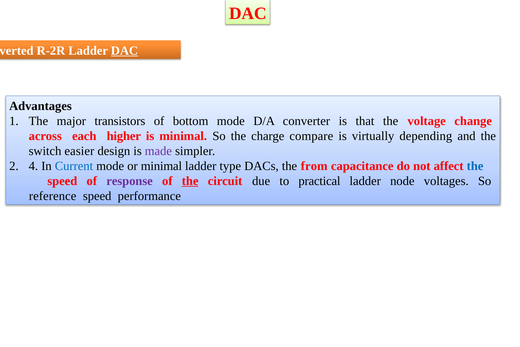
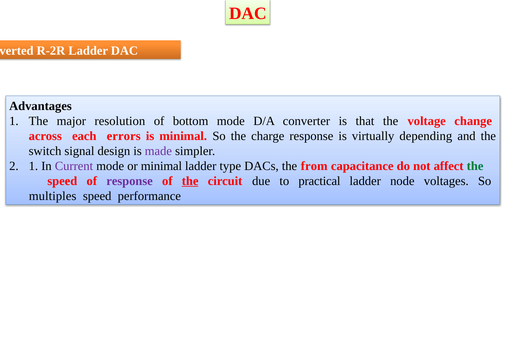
DAC at (124, 51) underline: present -> none
transistors: transistors -> resolution
higher: higher -> errors
charge compare: compare -> response
easier: easier -> signal
2 4: 4 -> 1
Current colour: blue -> purple
the at (475, 166) colour: blue -> green
reference: reference -> multiples
